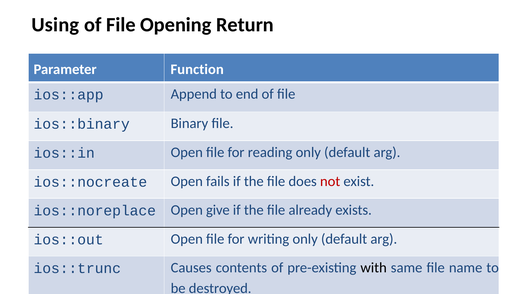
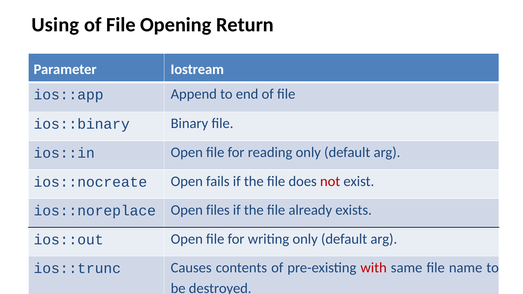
Function: Function -> Iostream
give: give -> files
with colour: black -> red
